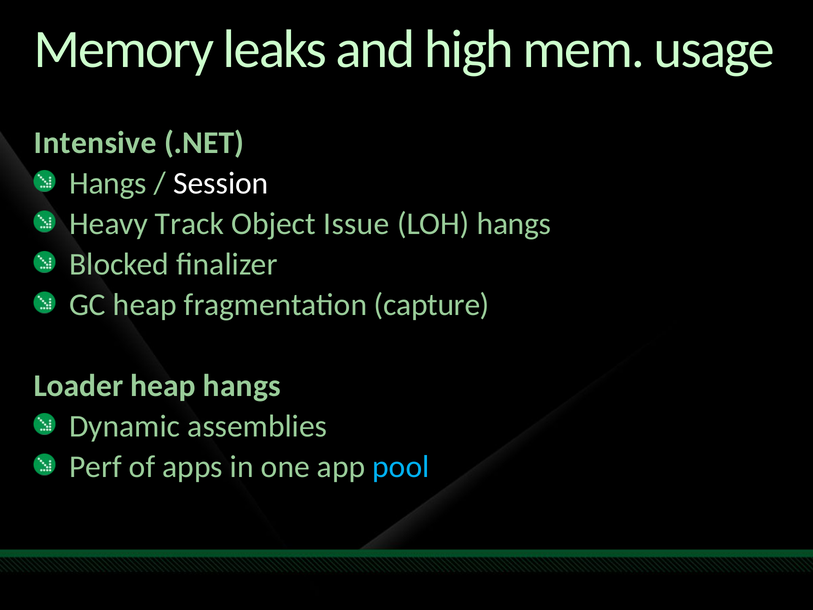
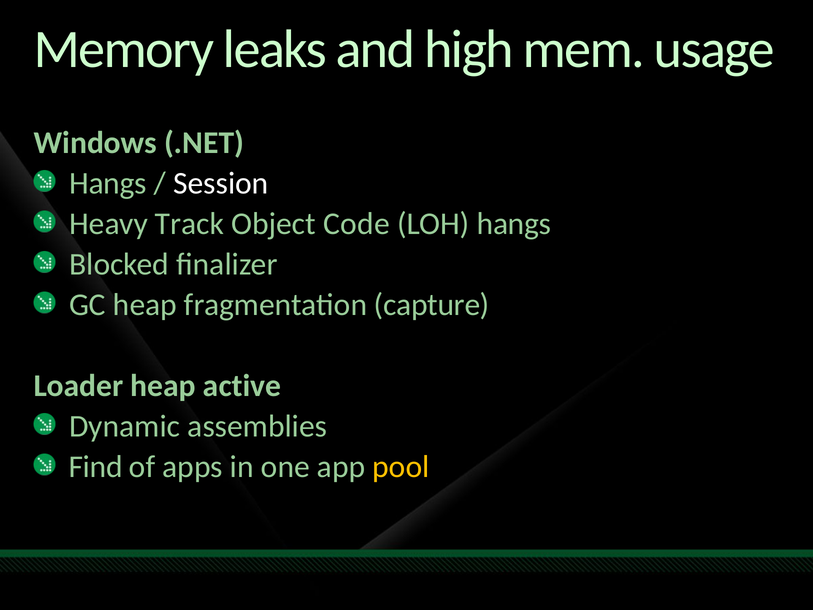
Intensive: Intensive -> Windows
Issue: Issue -> Code
heap hangs: hangs -> active
Perf: Perf -> Find
pool colour: light blue -> yellow
